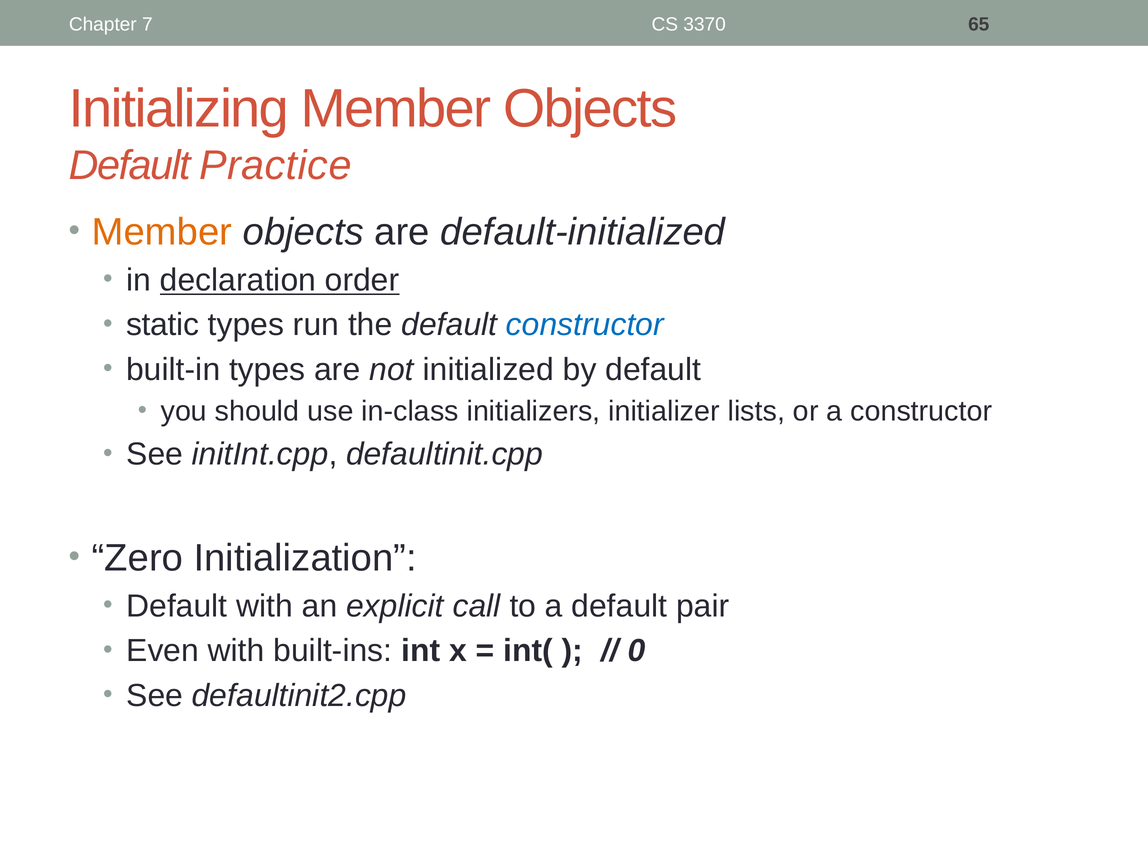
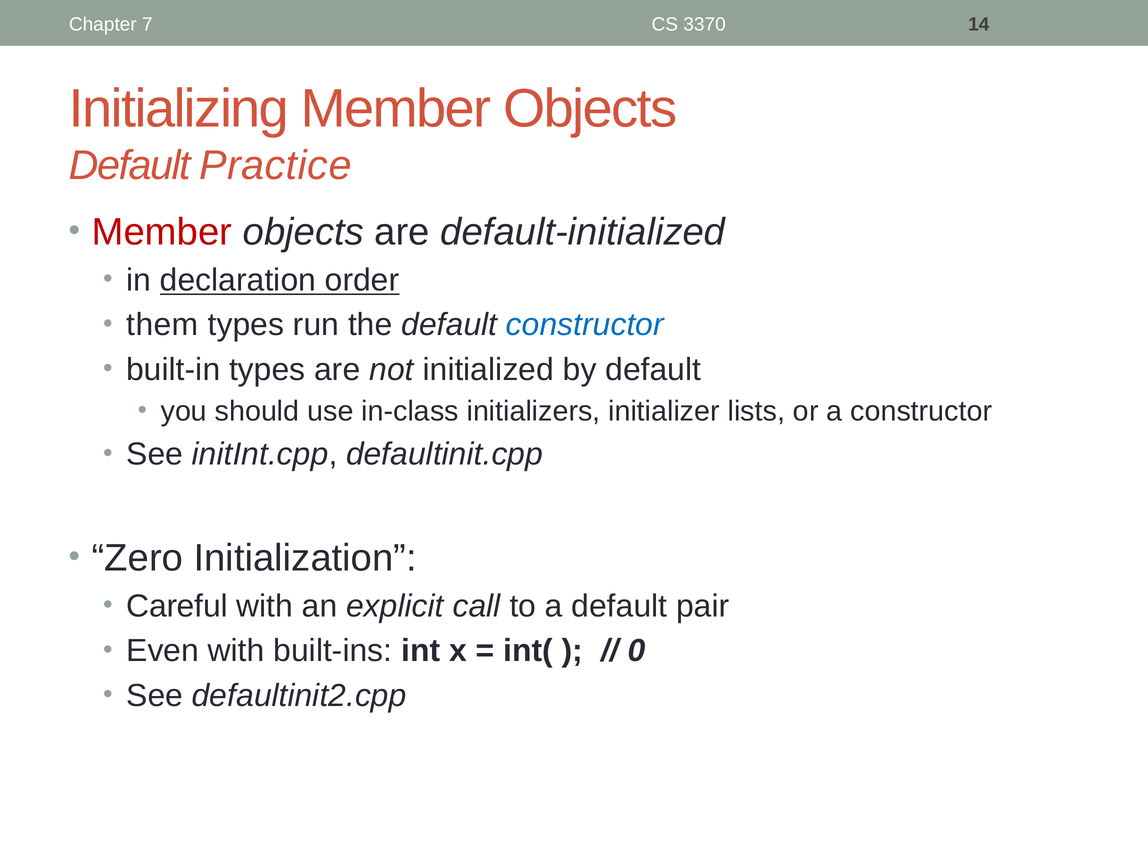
65: 65 -> 14
Member at (162, 232) colour: orange -> red
static: static -> them
Default at (177, 606): Default -> Careful
